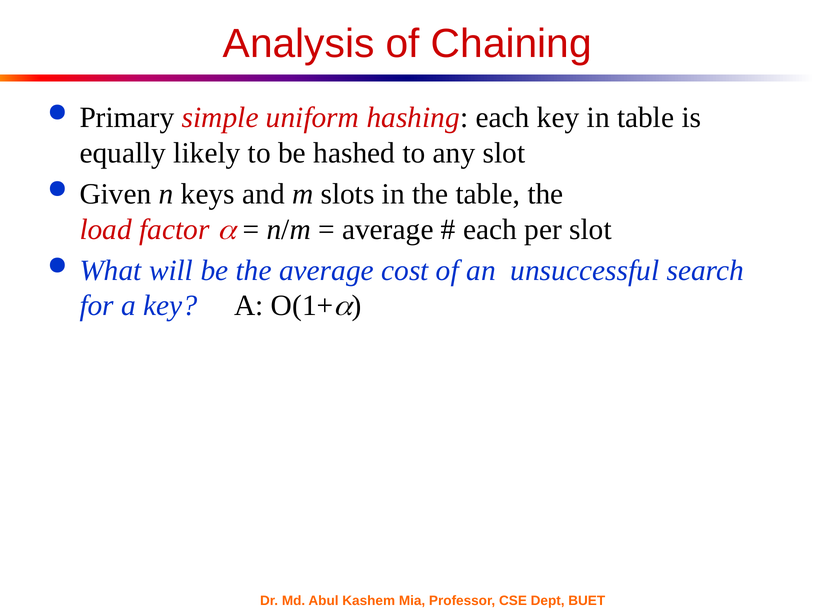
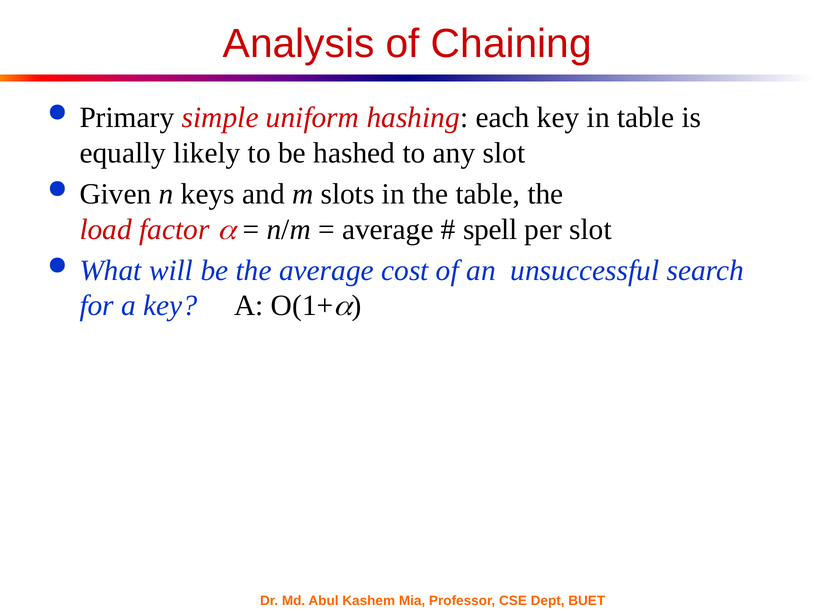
each at (490, 229): each -> spell
